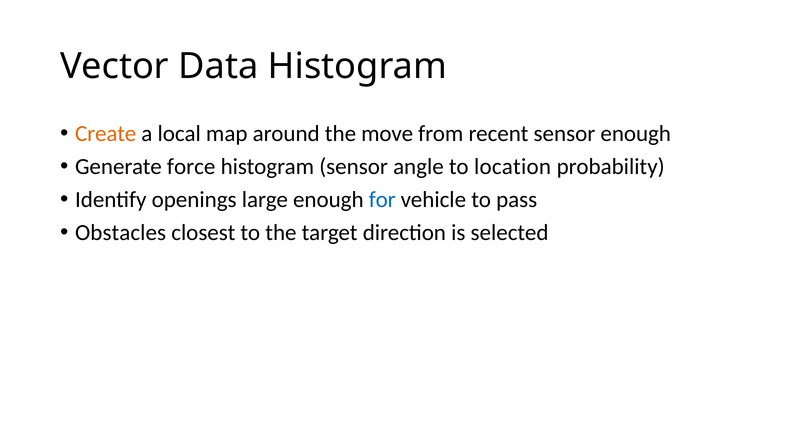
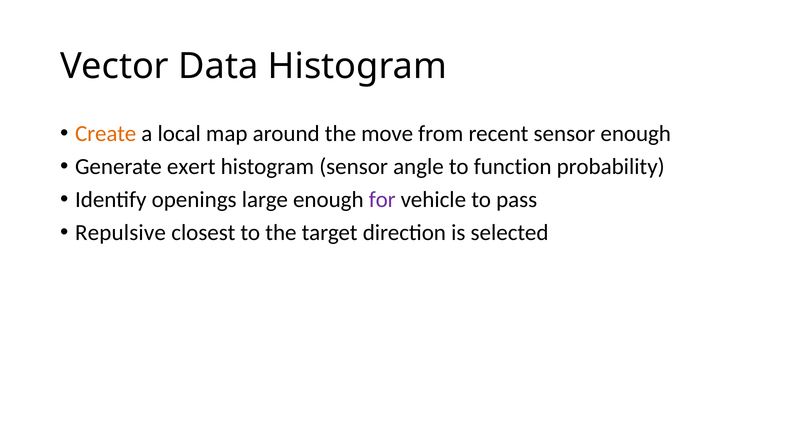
force: force -> exert
location: location -> function
for colour: blue -> purple
Obstacles: Obstacles -> Repulsive
